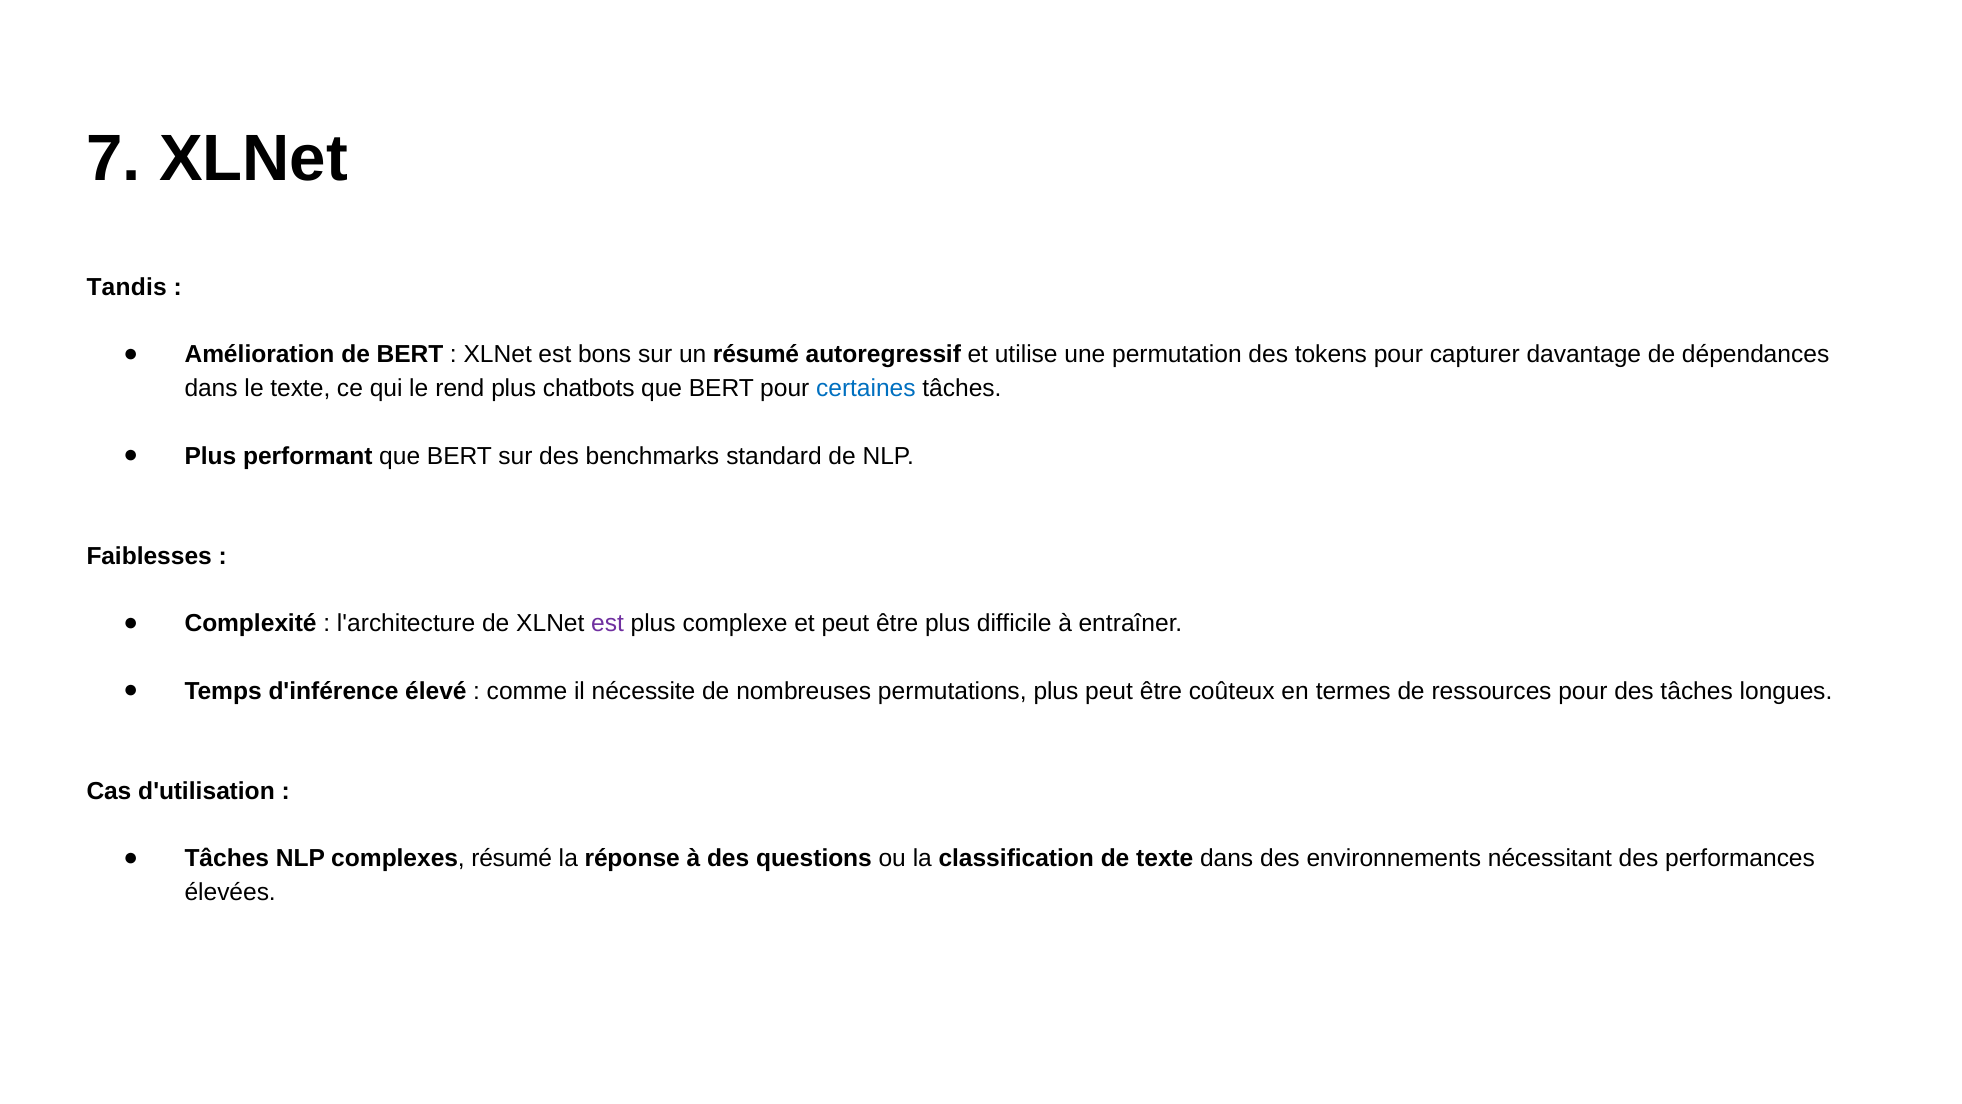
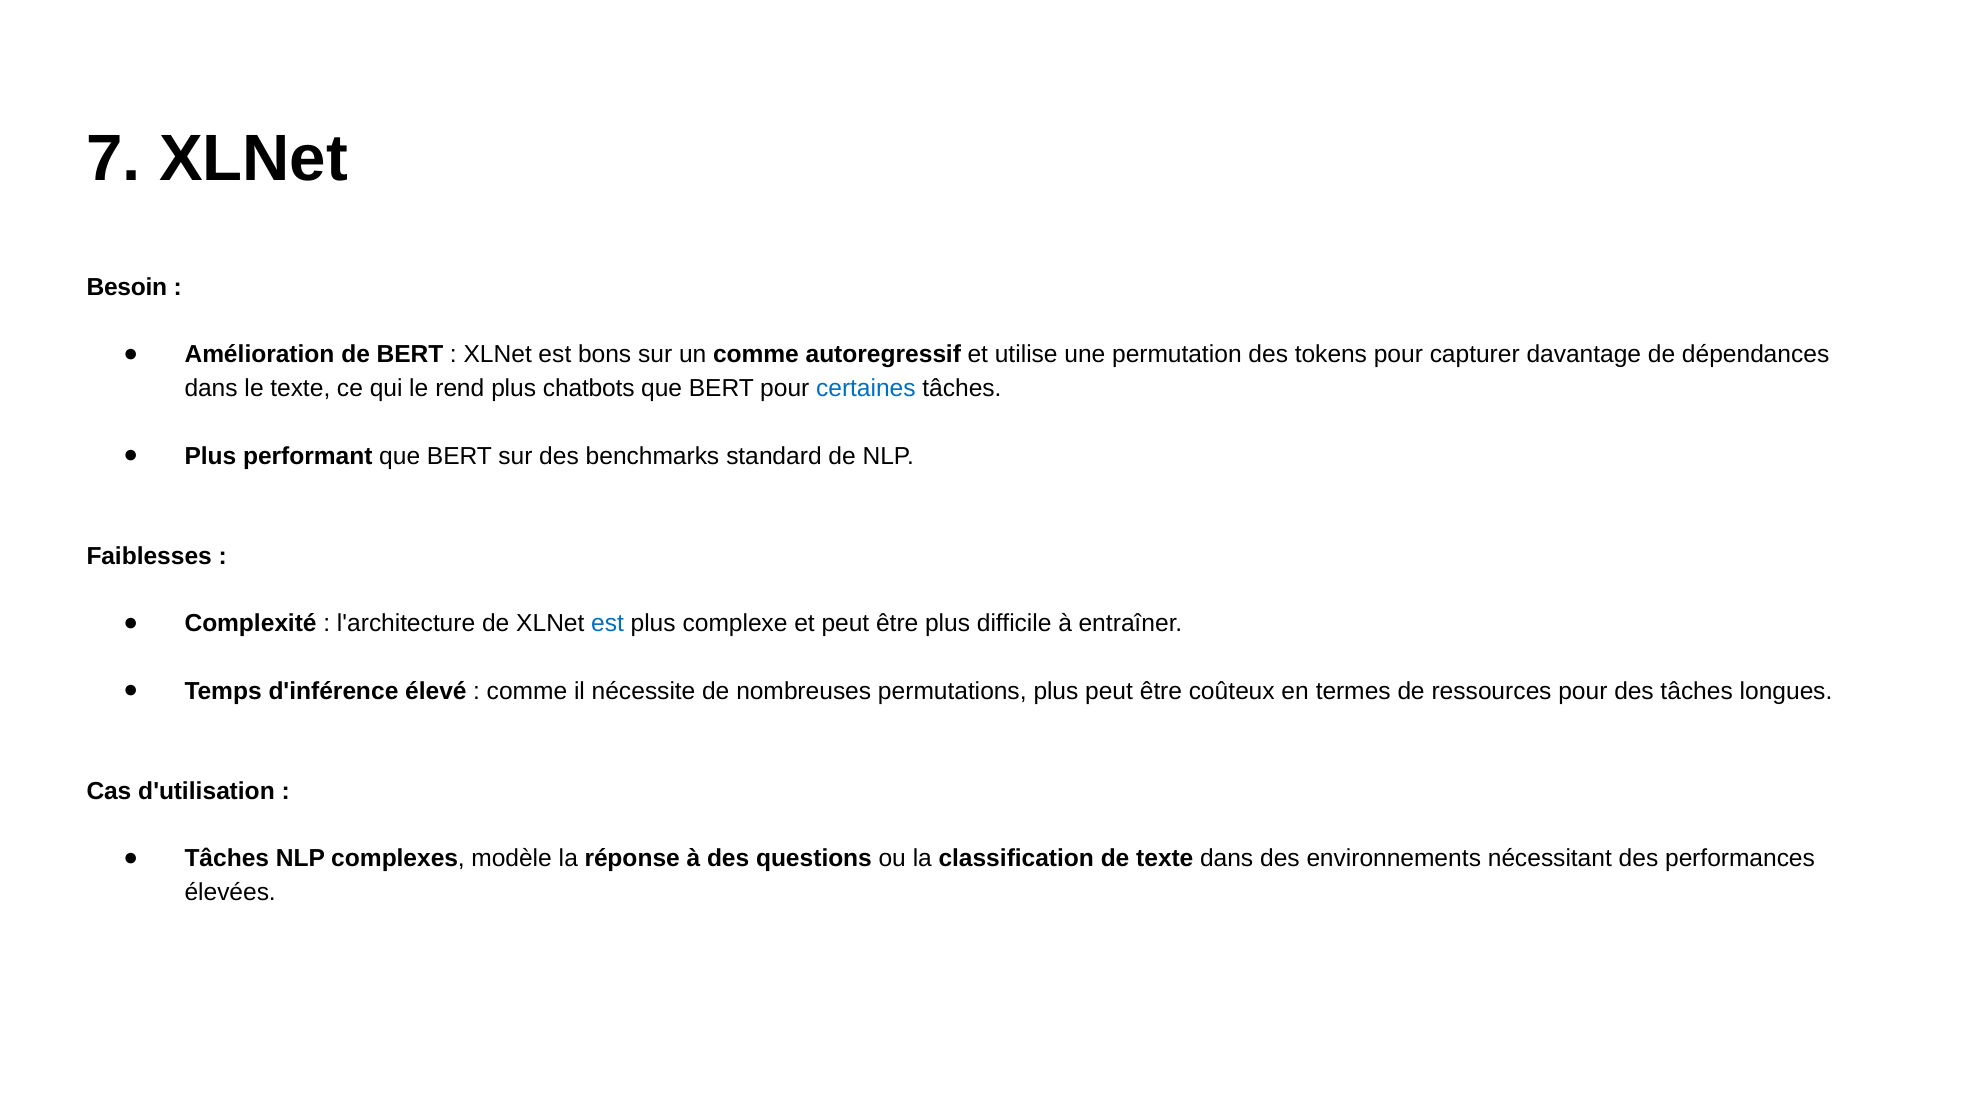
Tandis: Tandis -> Besoin
un résumé: résumé -> comme
est at (607, 623) colour: purple -> blue
complexes résumé: résumé -> modèle
